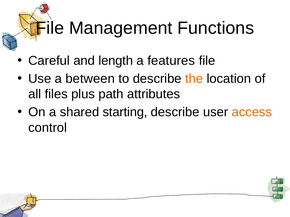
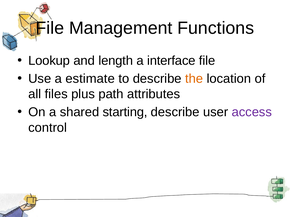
Careful: Careful -> Lookup
features: features -> interface
between: between -> estimate
access colour: orange -> purple
